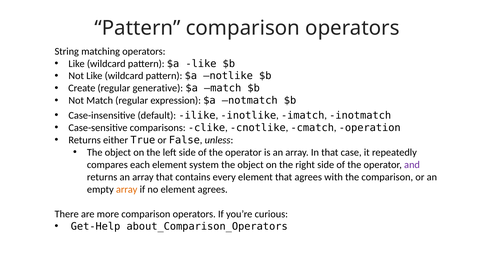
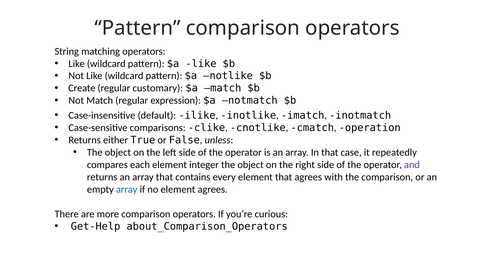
generative: generative -> customary
system: system -> integer
array at (127, 190) colour: orange -> blue
